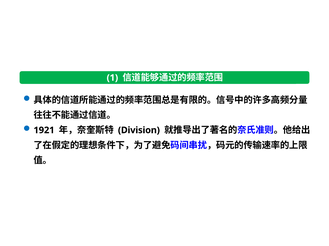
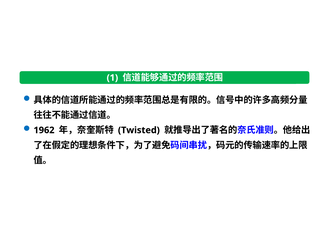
1921: 1921 -> 1962
Division: Division -> Twisted
